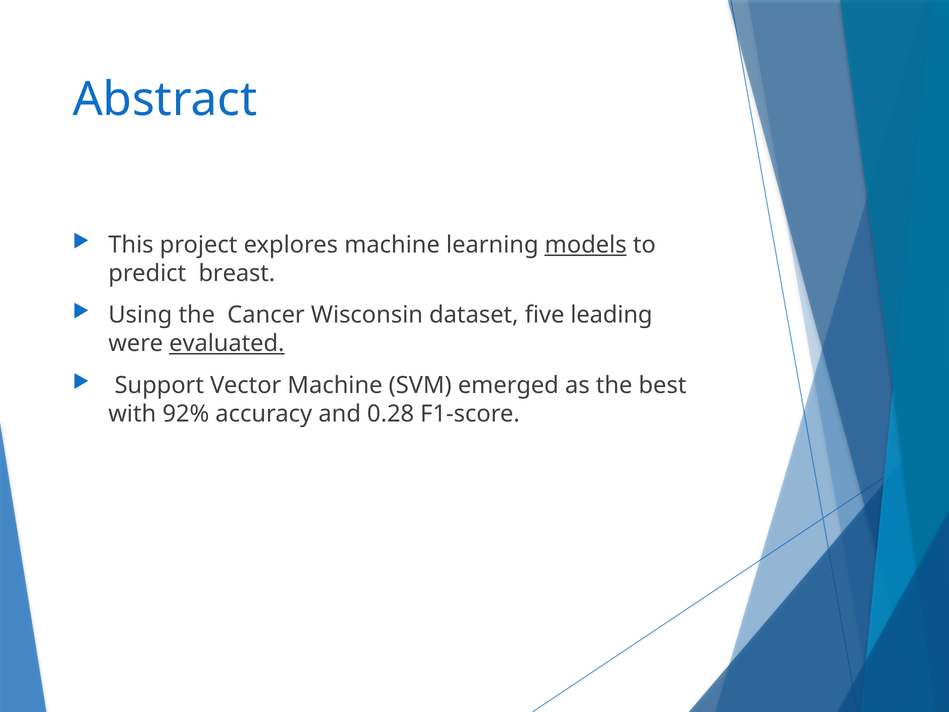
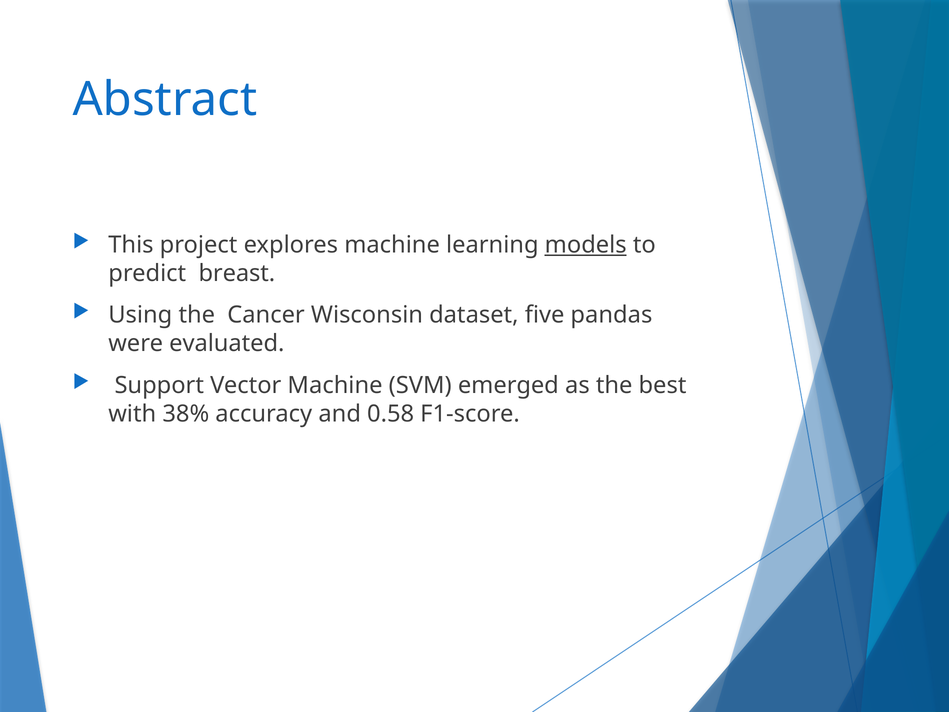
leading: leading -> pandas
evaluated underline: present -> none
92%: 92% -> 38%
0.28: 0.28 -> 0.58
